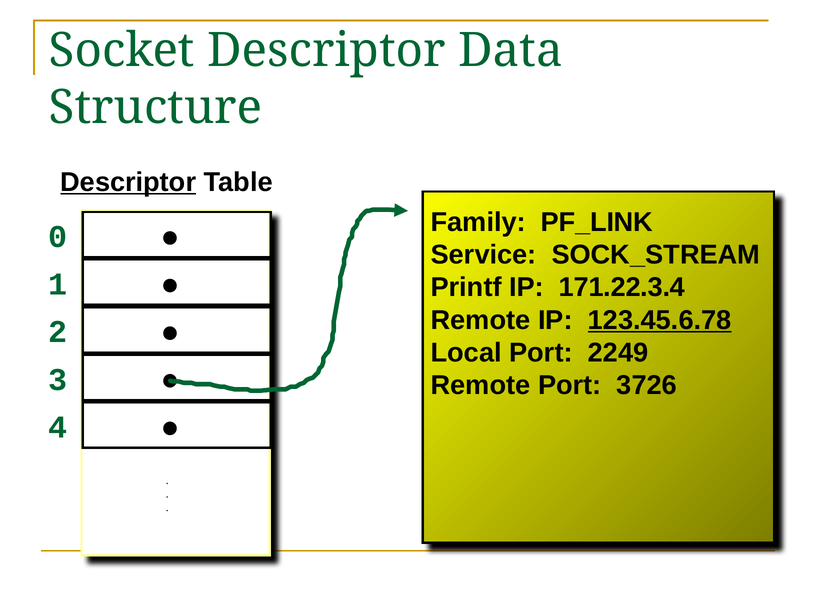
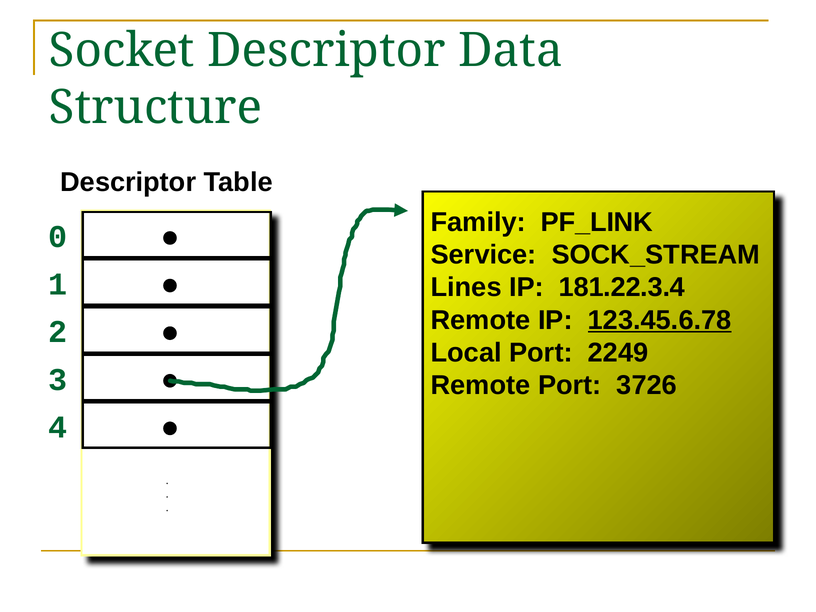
Descriptor at (128, 182) underline: present -> none
Printf: Printf -> Lines
171.22.3.4: 171.22.3.4 -> 181.22.3.4
